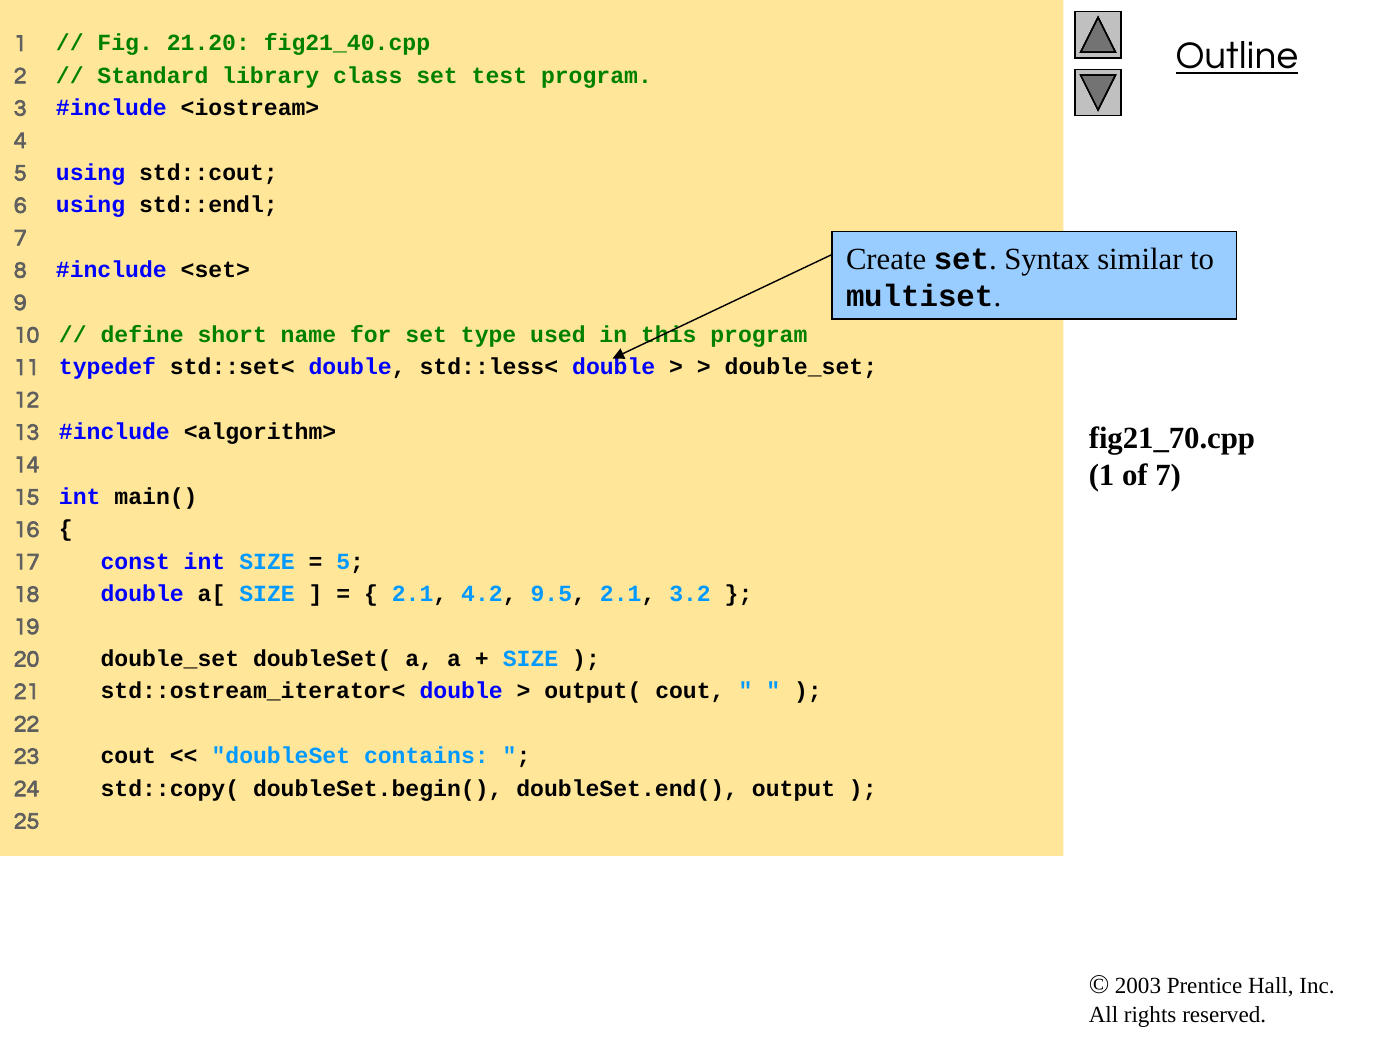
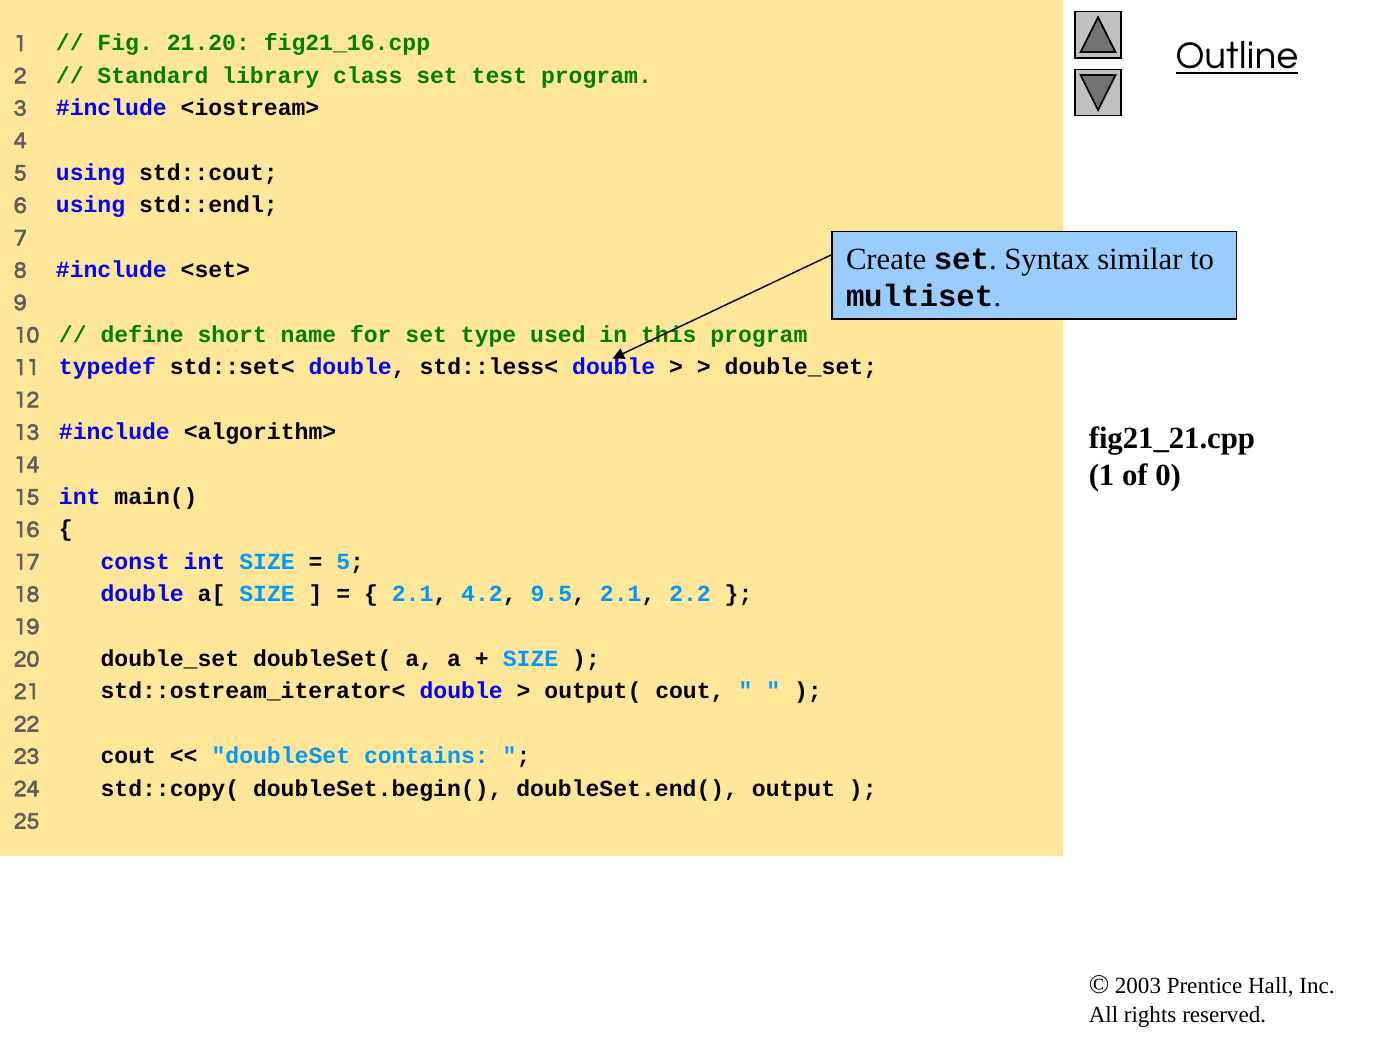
fig21_40.cpp: fig21_40.cpp -> fig21_16.cpp
fig21_70.cpp: fig21_70.cpp -> fig21_21.cpp
of 7: 7 -> 0
3.2: 3.2 -> 2.2
